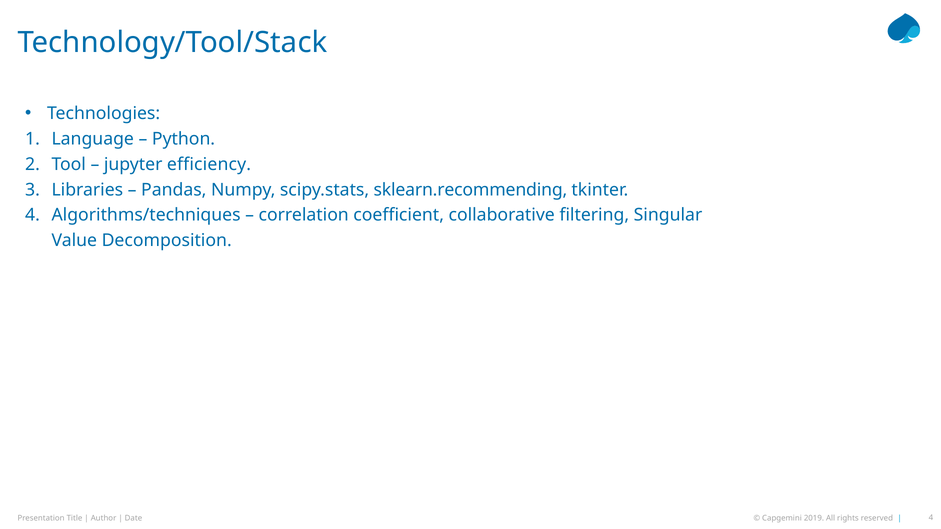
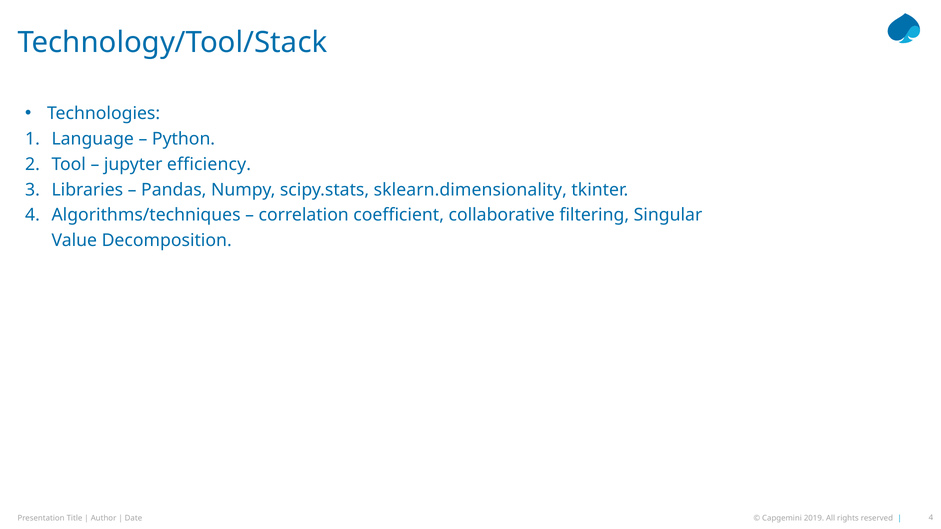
sklearn.recommending: sklearn.recommending -> sklearn.dimensionality
